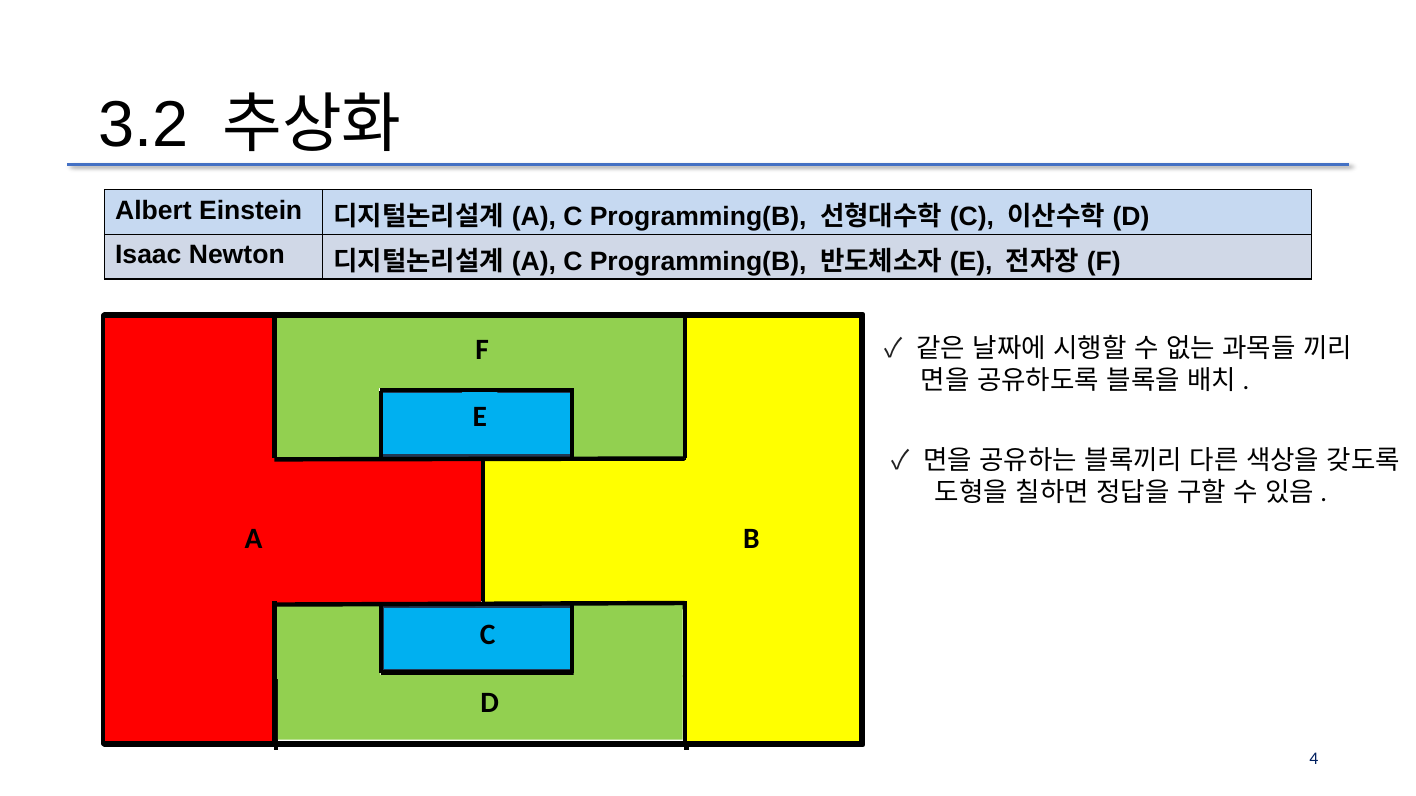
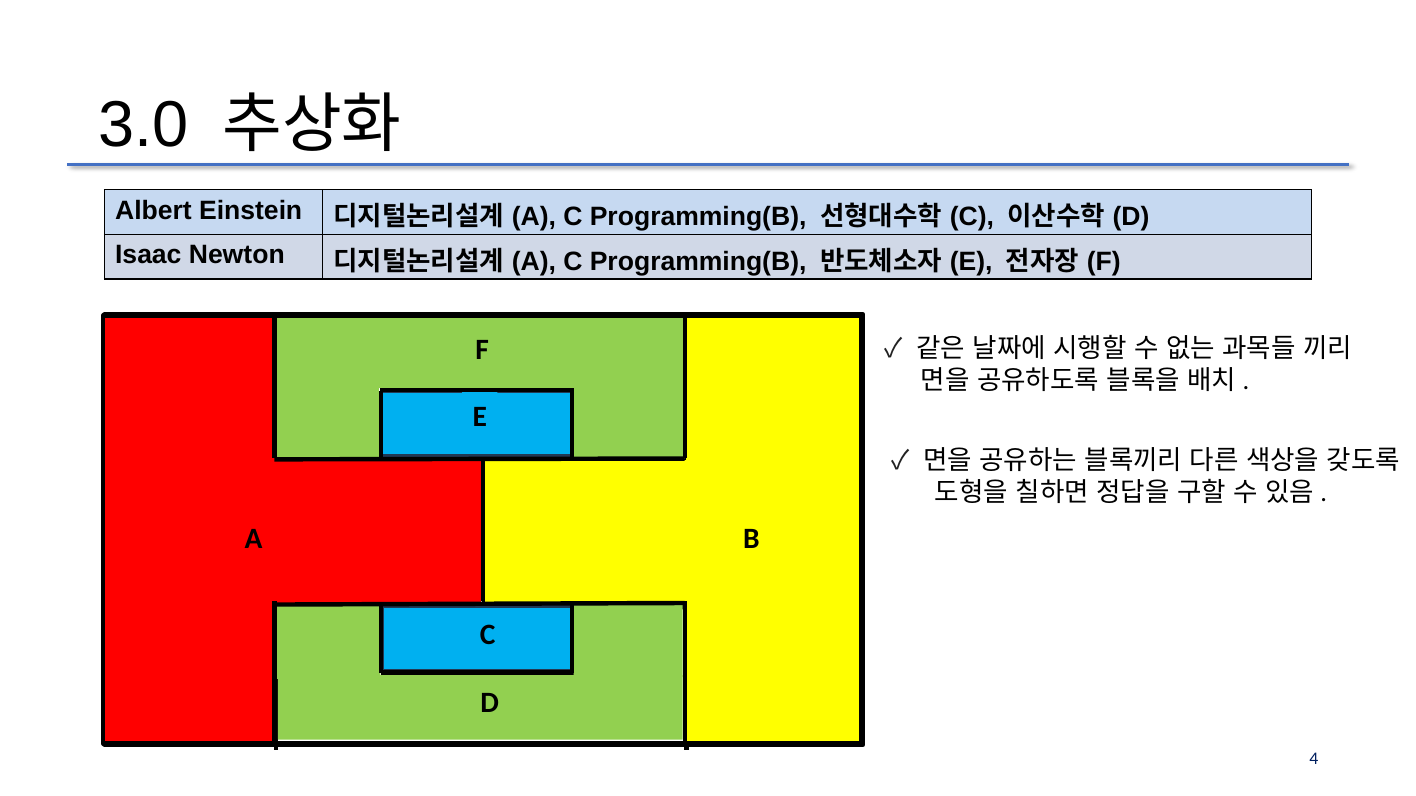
3.2: 3.2 -> 3.0
